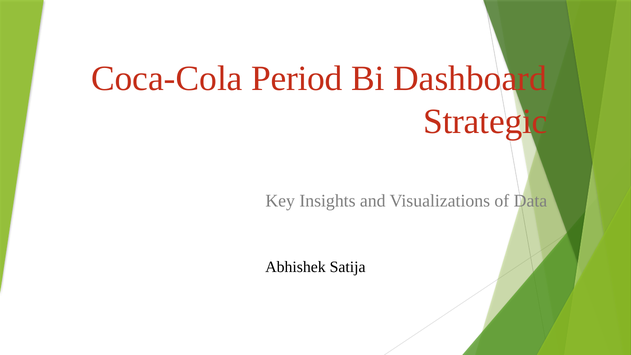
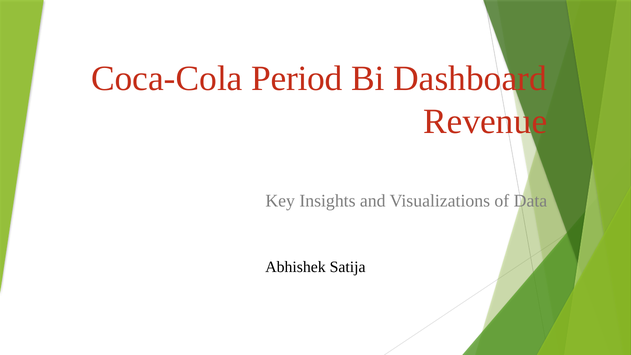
Strategic: Strategic -> Revenue
